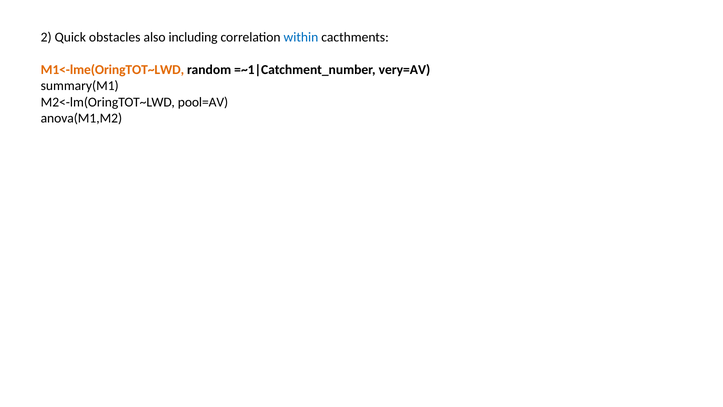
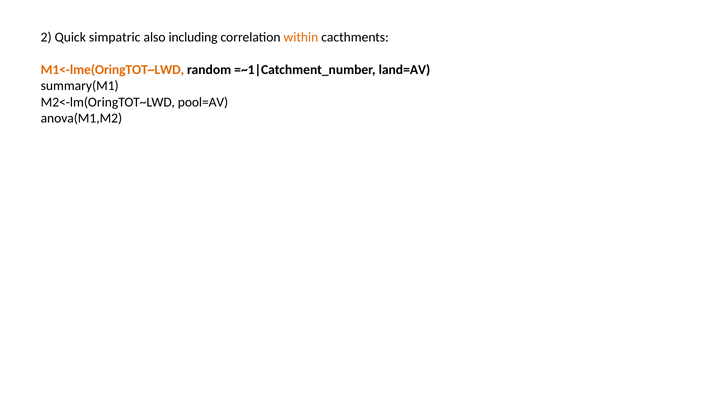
obstacles: obstacles -> simpatric
within colour: blue -> orange
very=AV: very=AV -> land=AV
